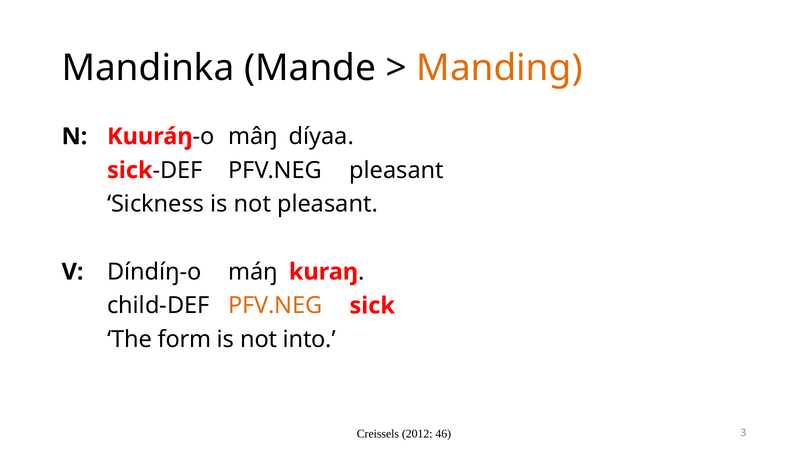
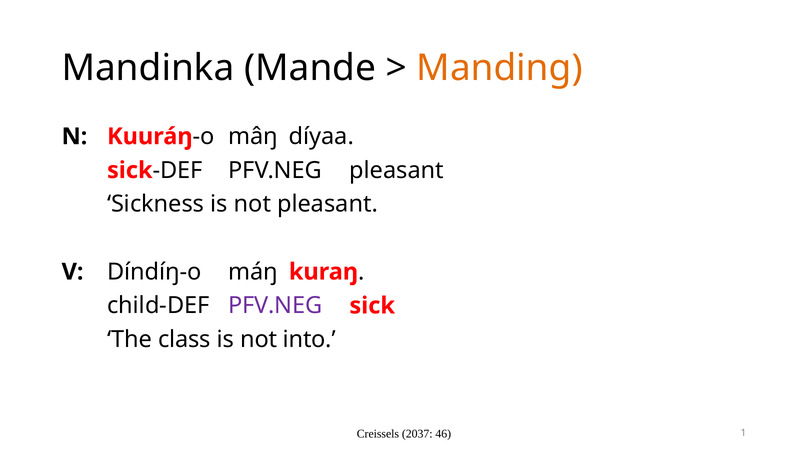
PFV.NEG at (275, 306) colour: orange -> purple
form: form -> class
2012: 2012 -> 2037
3: 3 -> 1
